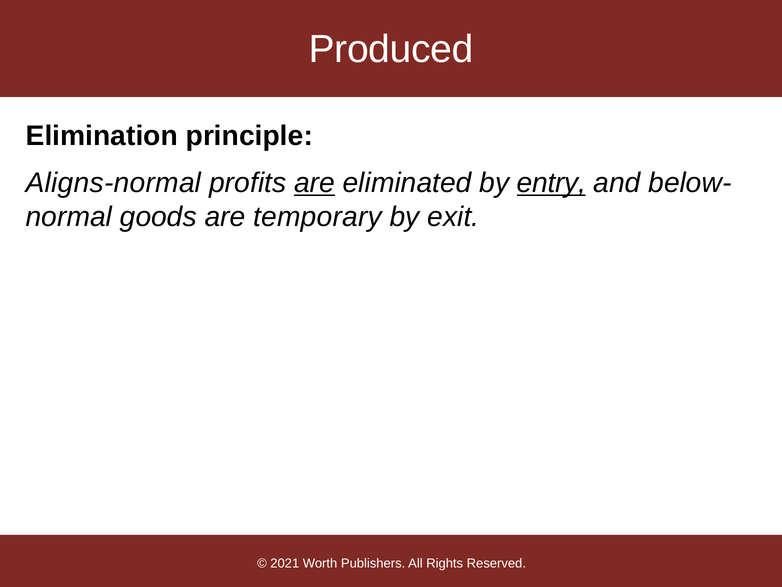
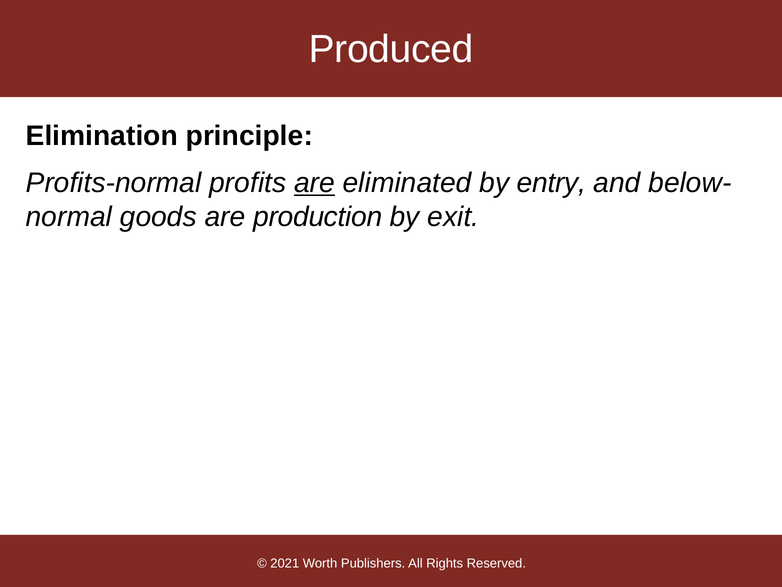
Aligns-normal: Aligns-normal -> Profits-normal
entry underline: present -> none
temporary: temporary -> production
